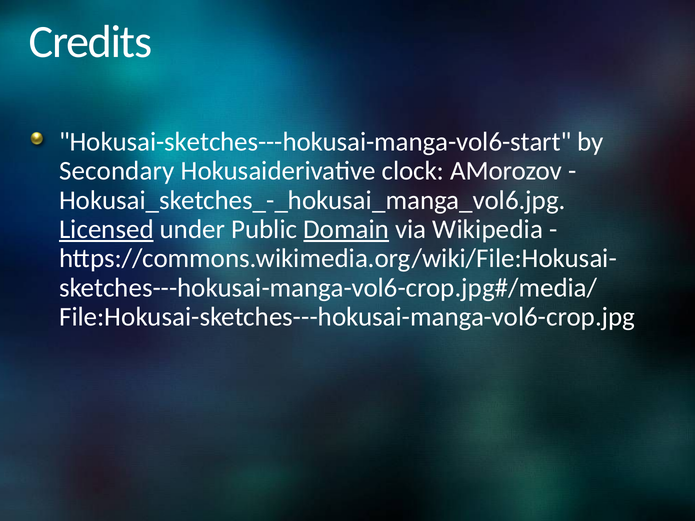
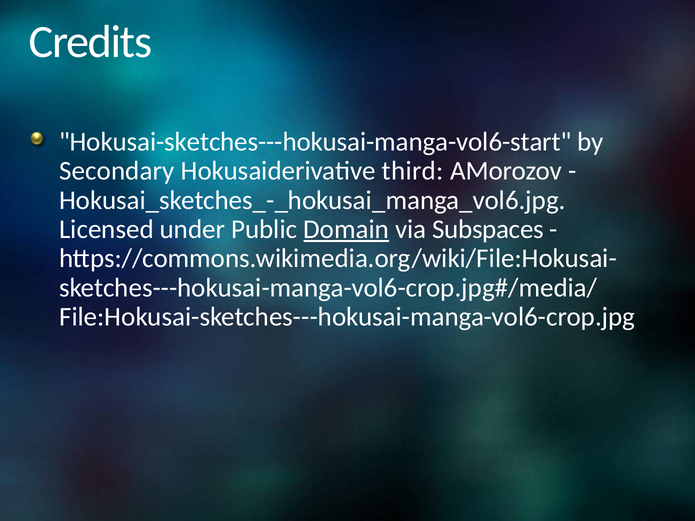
clock: clock -> third
Licensed underline: present -> none
Wikipedia: Wikipedia -> Subspaces
